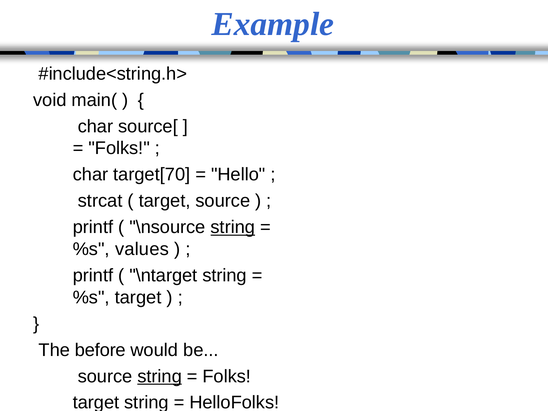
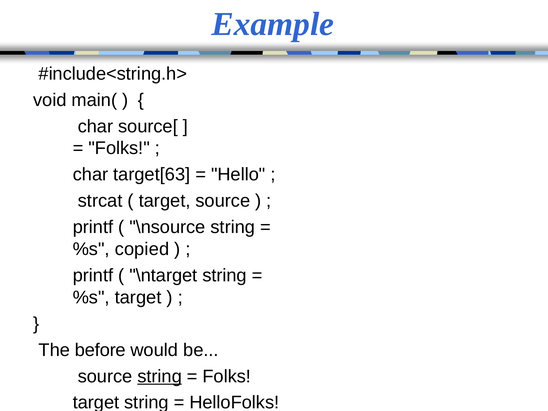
target[70: target[70 -> target[63
string at (233, 227) underline: present -> none
values: values -> copied
